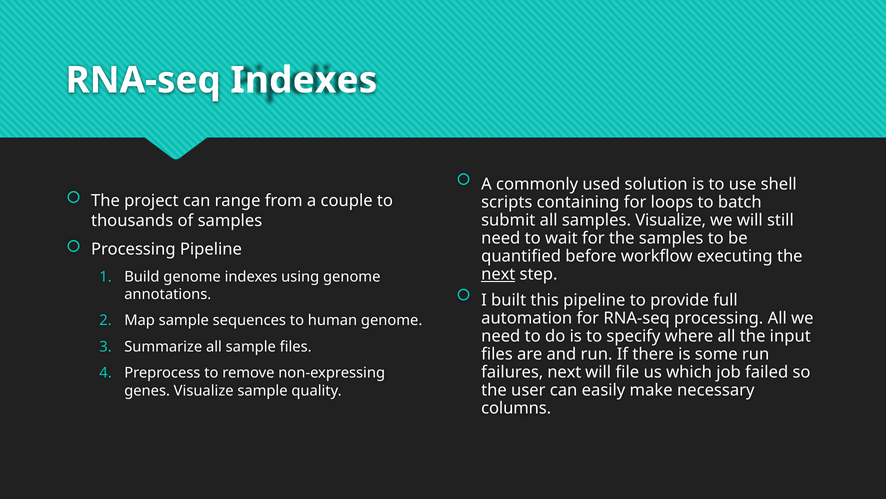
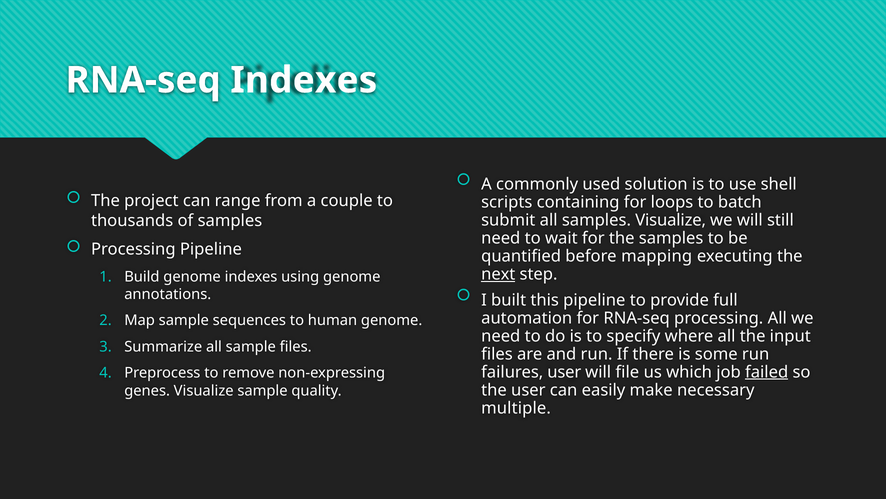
workflow: workflow -> mapping
failures next: next -> user
failed underline: none -> present
columns: columns -> multiple
